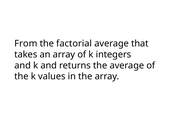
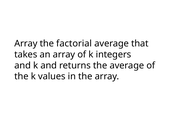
From at (26, 44): From -> Array
